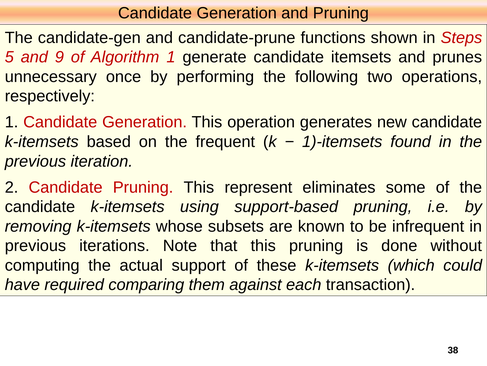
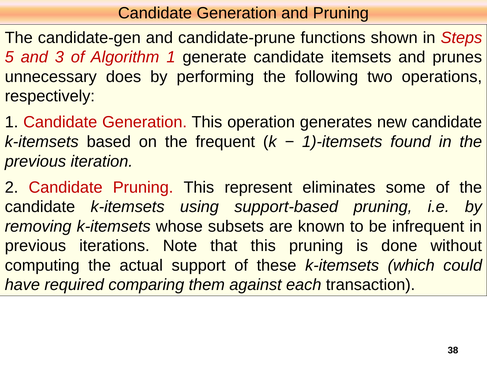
9: 9 -> 3
once: once -> does
